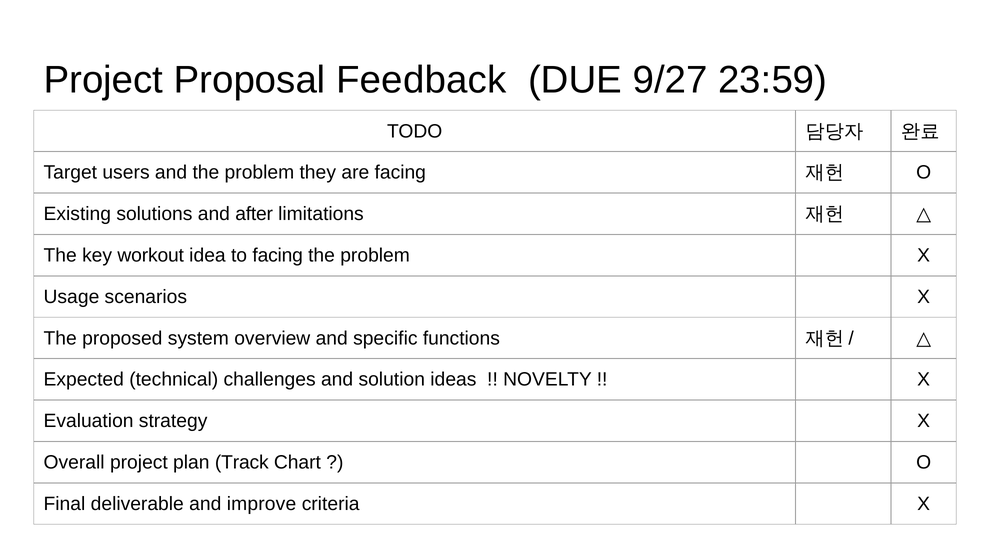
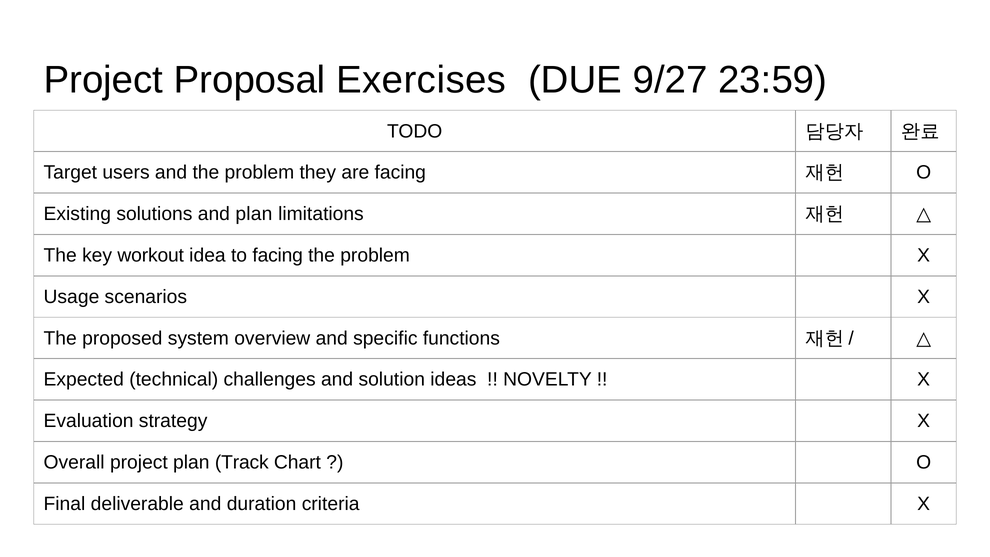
Feedback: Feedback -> Exercises
and after: after -> plan
improve: improve -> duration
